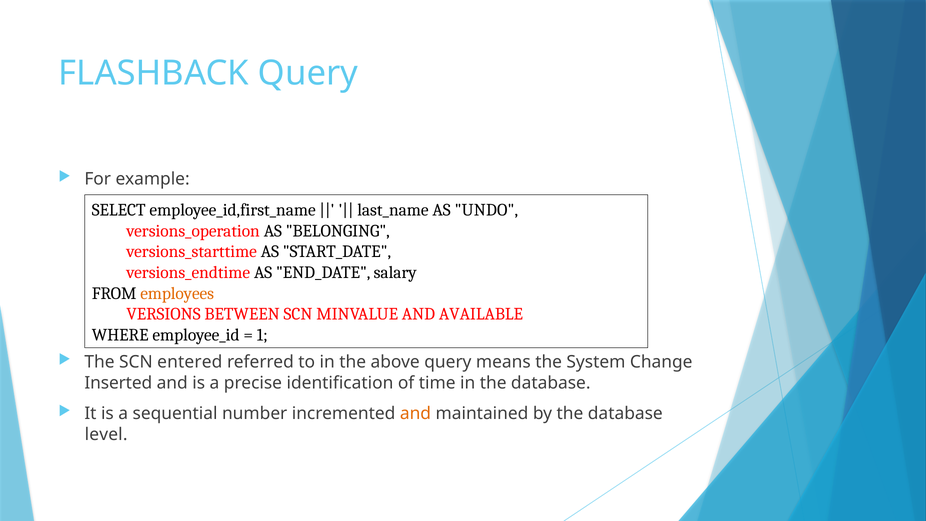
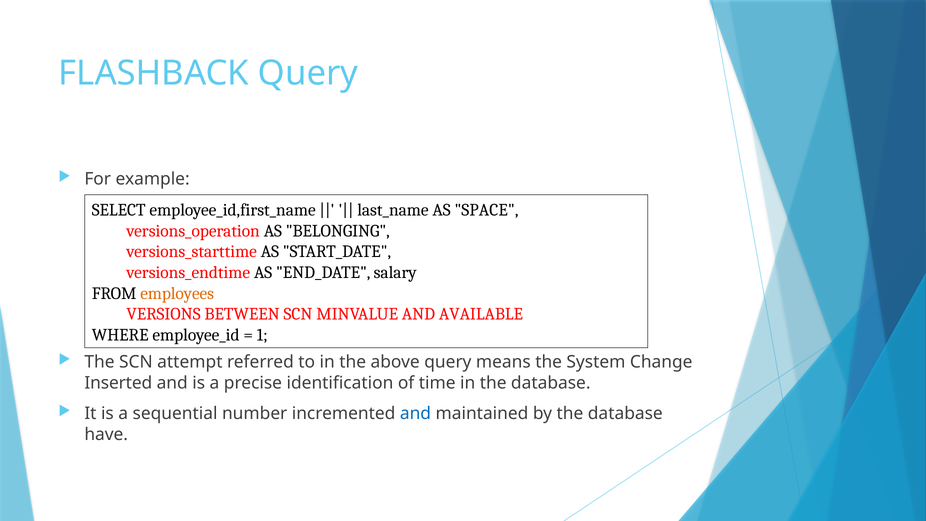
UNDO: UNDO -> SPACE
entered: entered -> attempt
and at (415, 413) colour: orange -> blue
level: level -> have
